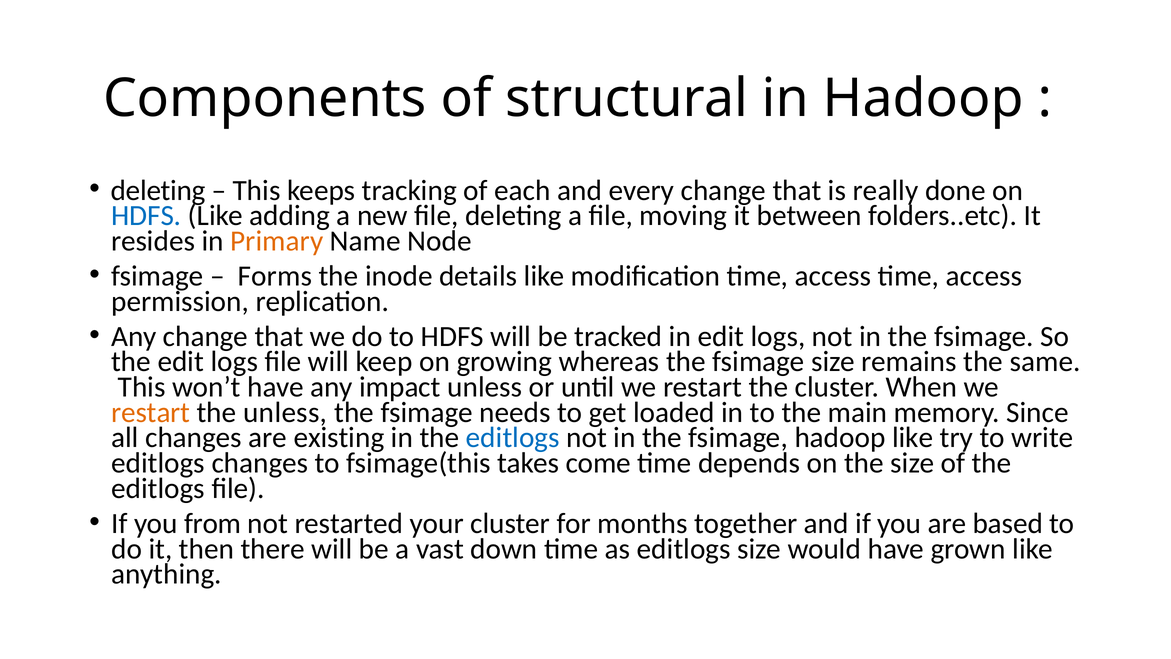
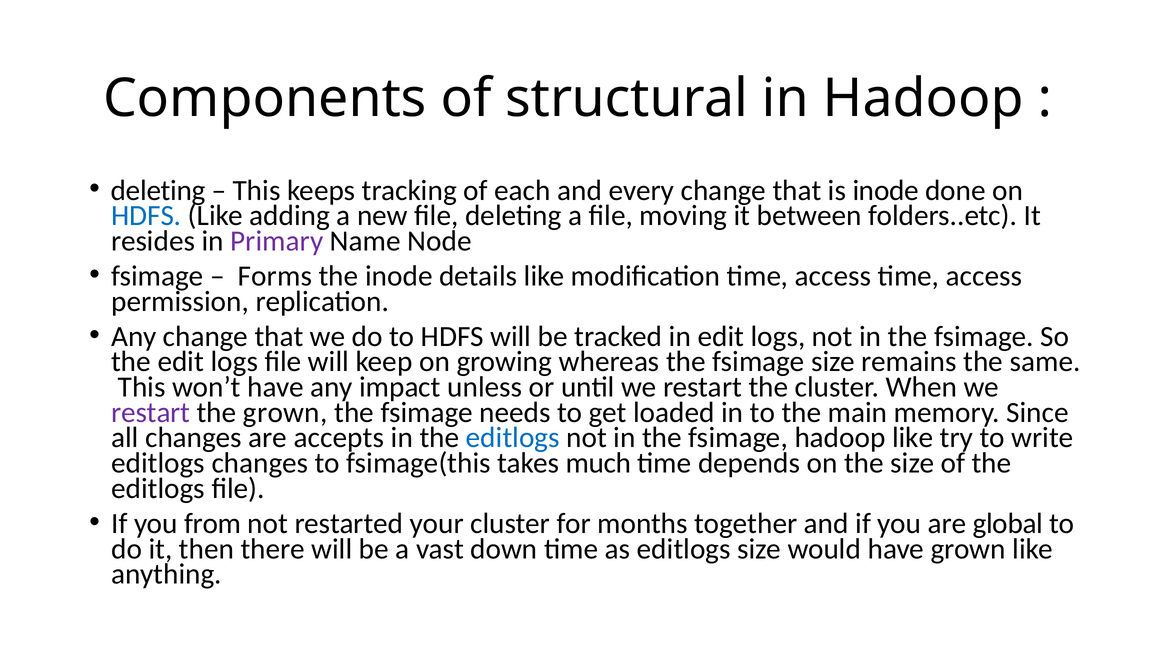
is really: really -> inode
Primary colour: orange -> purple
restart at (151, 412) colour: orange -> purple
the unless: unless -> grown
existing: existing -> accepts
come: come -> much
based: based -> global
